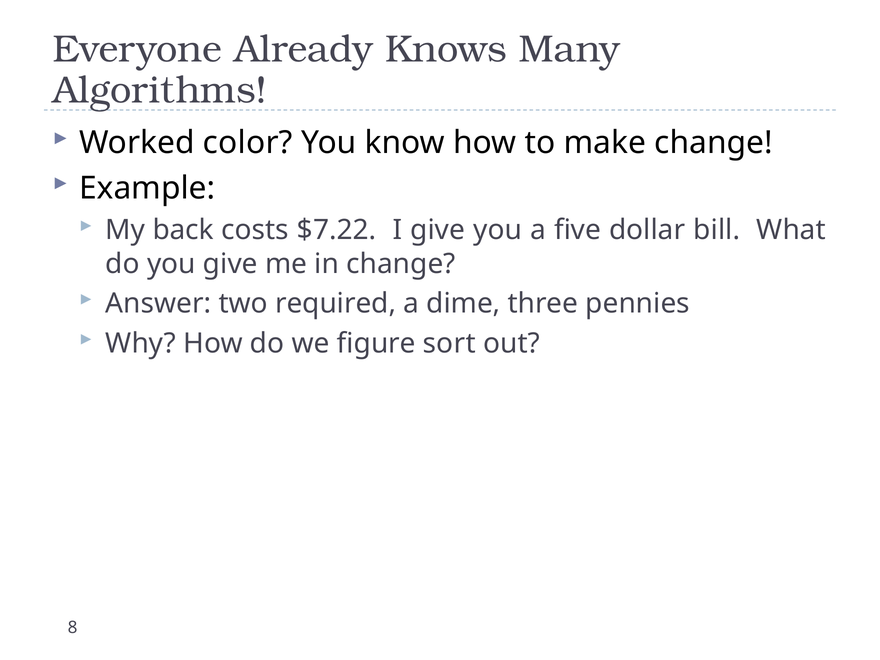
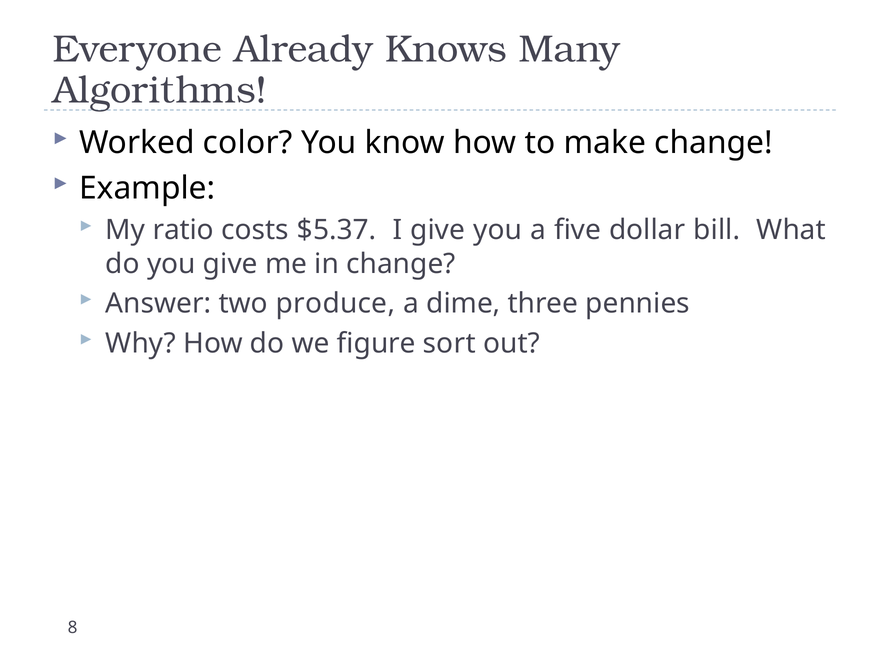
back: back -> ratio
$7.22: $7.22 -> $5.37
required: required -> produce
